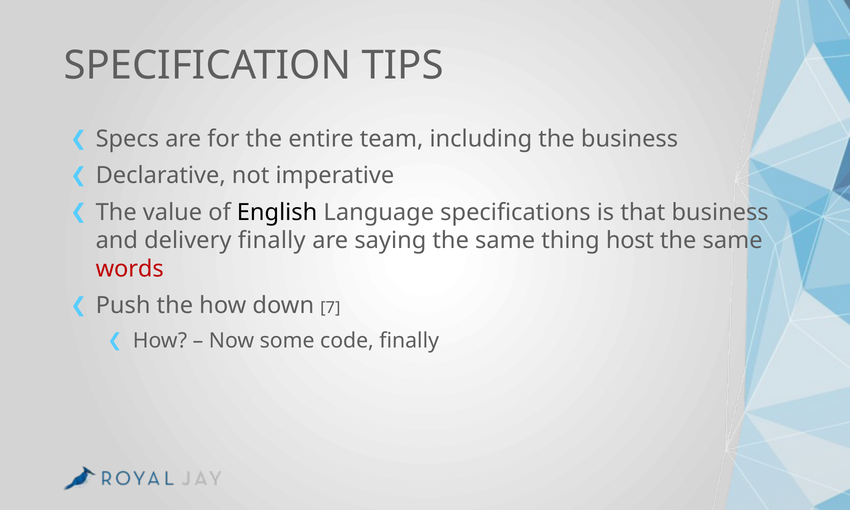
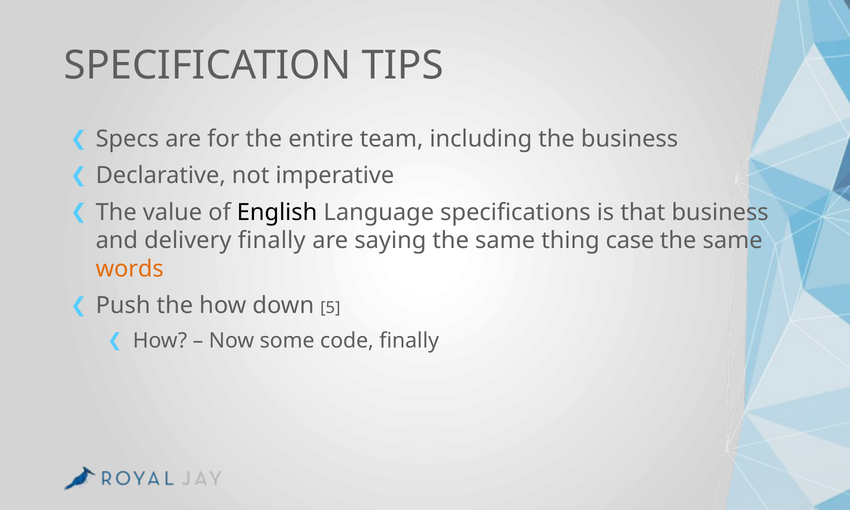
host: host -> case
words colour: red -> orange
7: 7 -> 5
